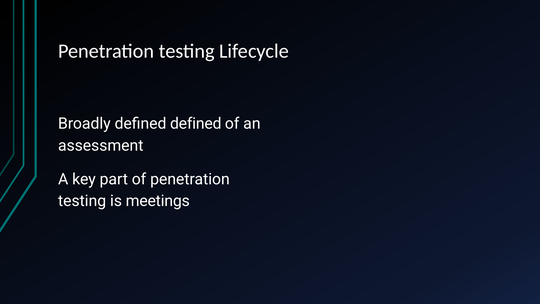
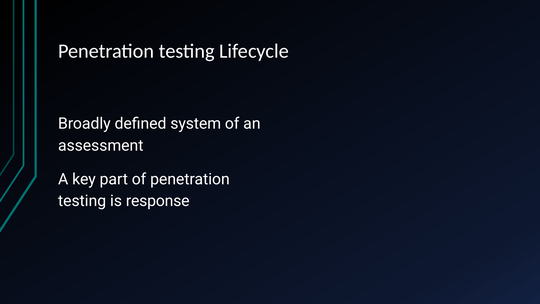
defined defined: defined -> system
meetings: meetings -> response
